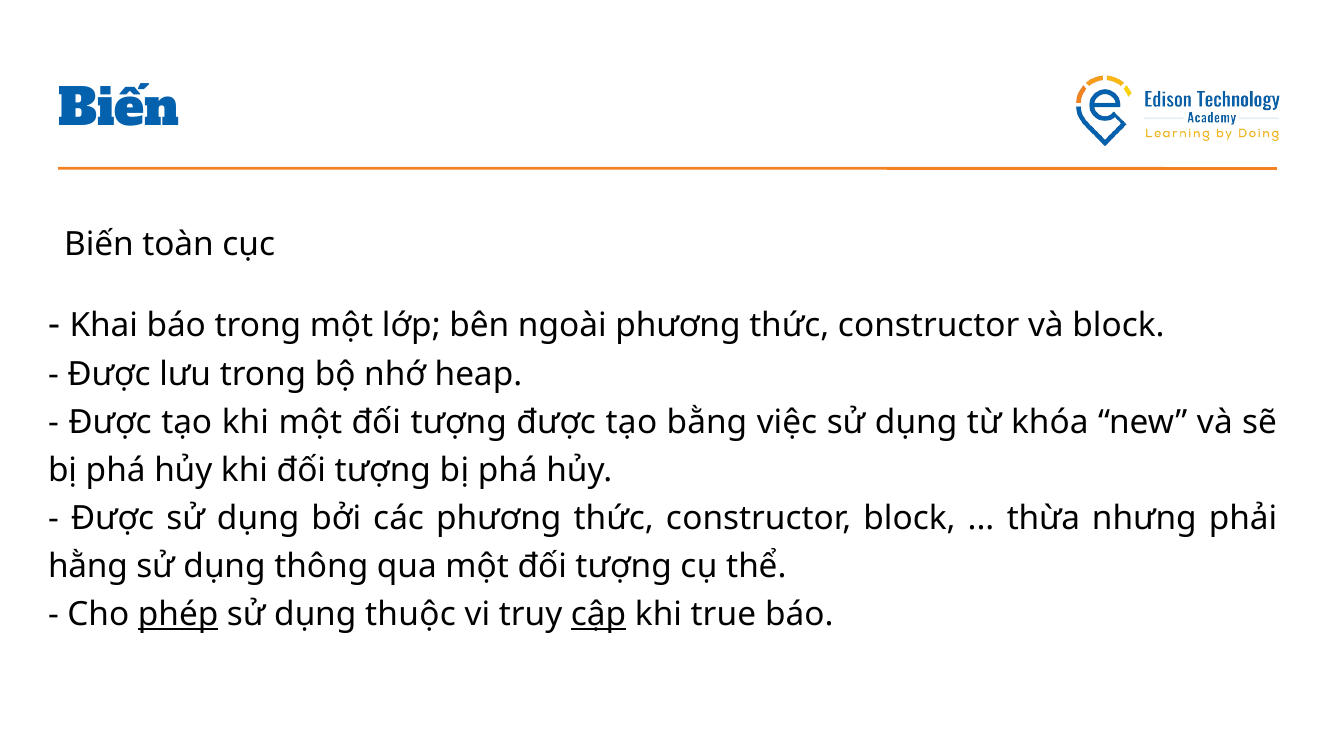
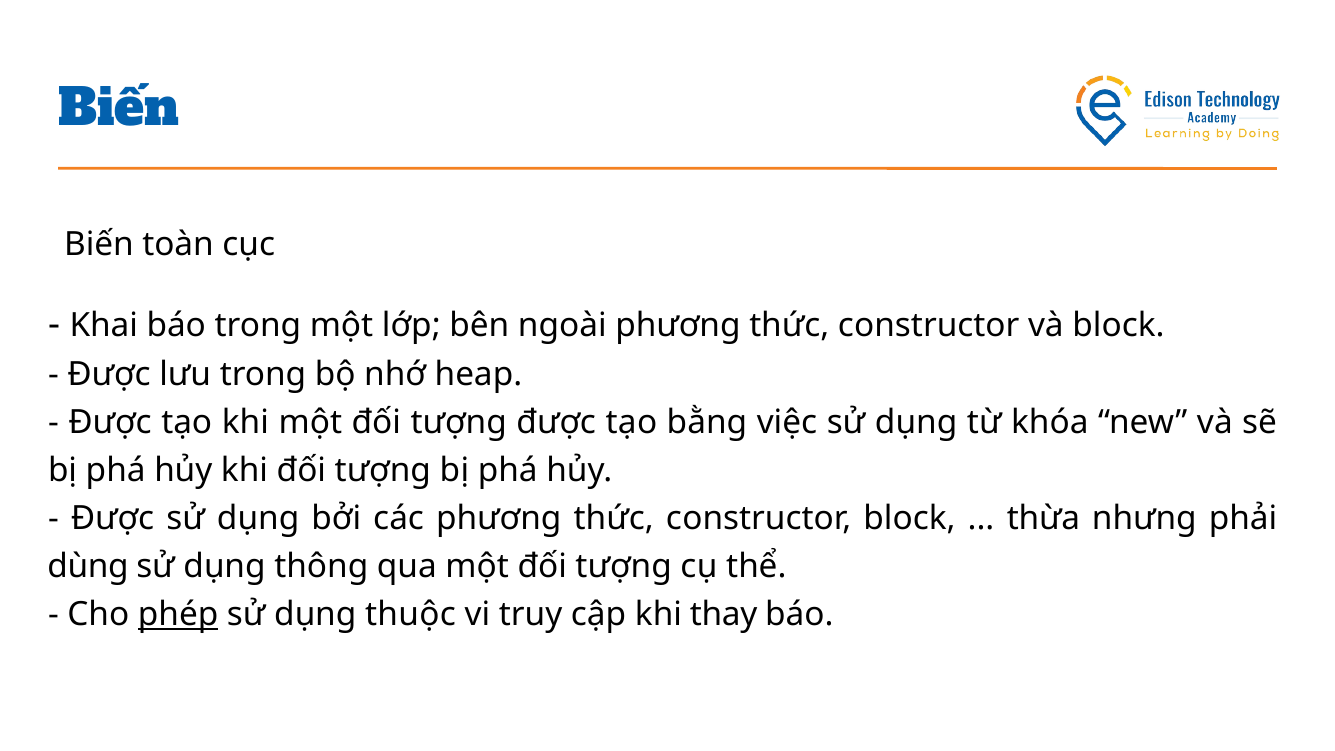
hằng: hằng -> dùng
cập underline: present -> none
true: true -> thay
